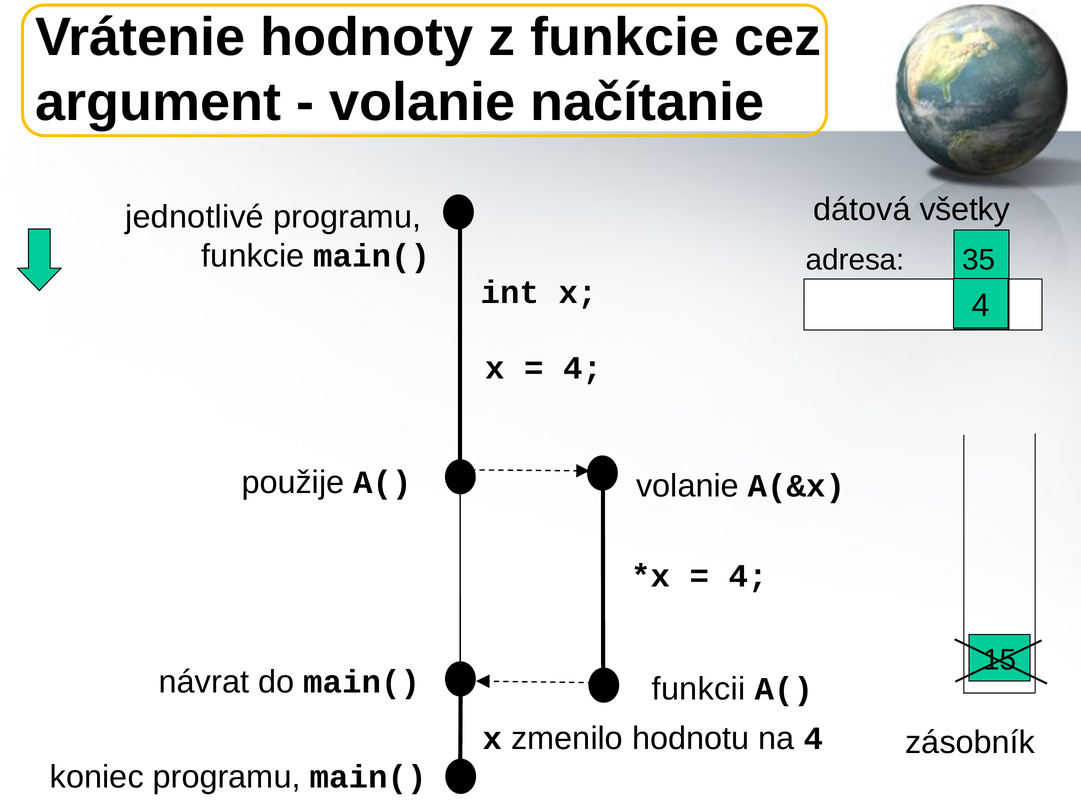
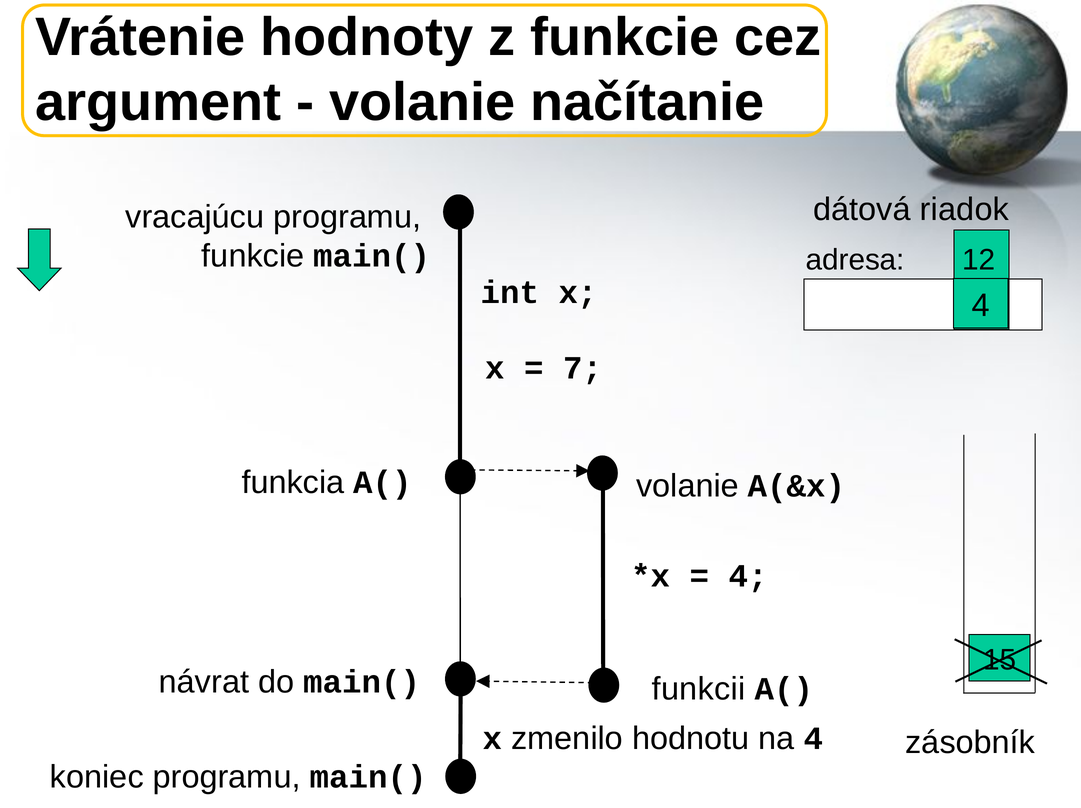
všetky: všetky -> riadok
jednotlivé: jednotlivé -> vracajúcu
35: 35 -> 12
4 at (583, 368): 4 -> 7
použije: použije -> funkcia
